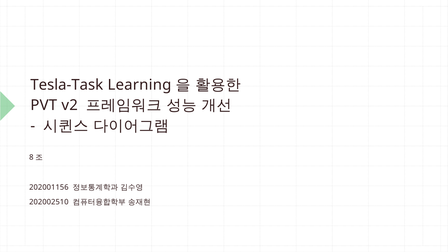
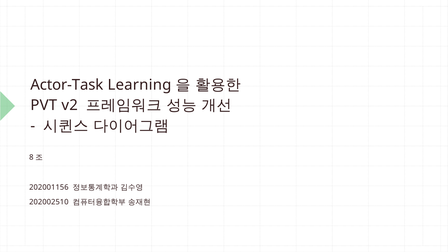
Tesla-Task: Tesla-Task -> Actor-Task
